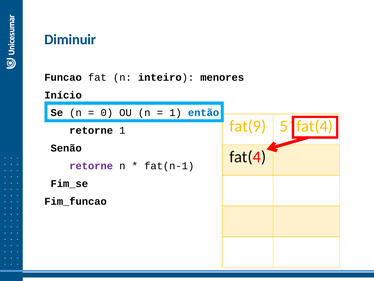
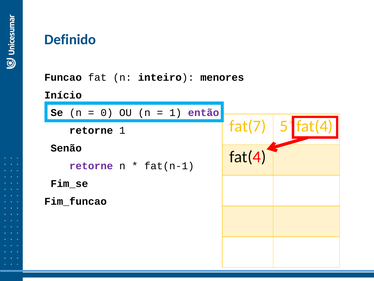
Diminuir: Diminuir -> Definido
então colour: blue -> purple
fat(9: fat(9 -> fat(7
